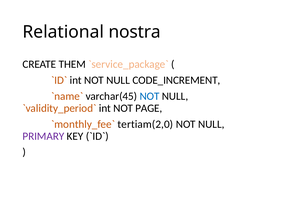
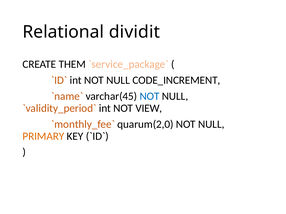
nostra: nostra -> dividit
PAGE: PAGE -> VIEW
tertiam(2,0: tertiam(2,0 -> quarum(2,0
PRIMARY colour: purple -> orange
